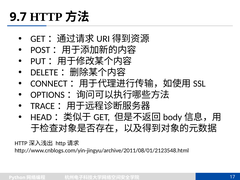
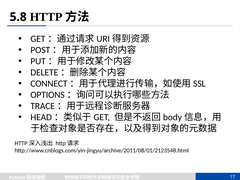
9.7: 9.7 -> 5.8
